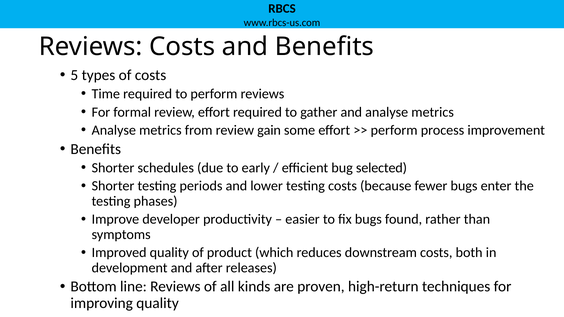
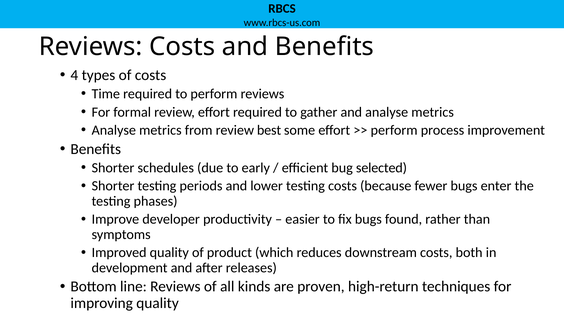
5: 5 -> 4
gain: gain -> best
